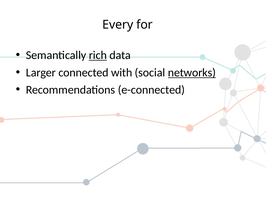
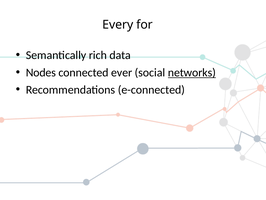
rich underline: present -> none
Larger: Larger -> Nodes
with: with -> ever
